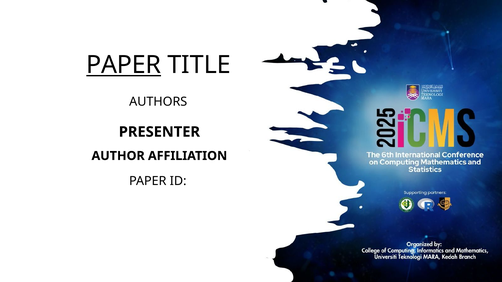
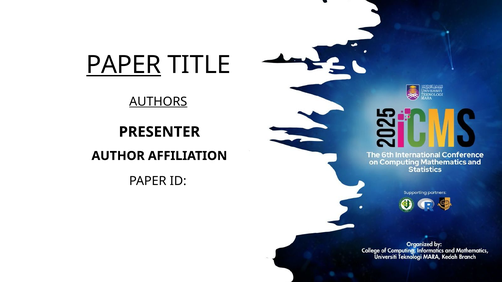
AUTHORS underline: none -> present
